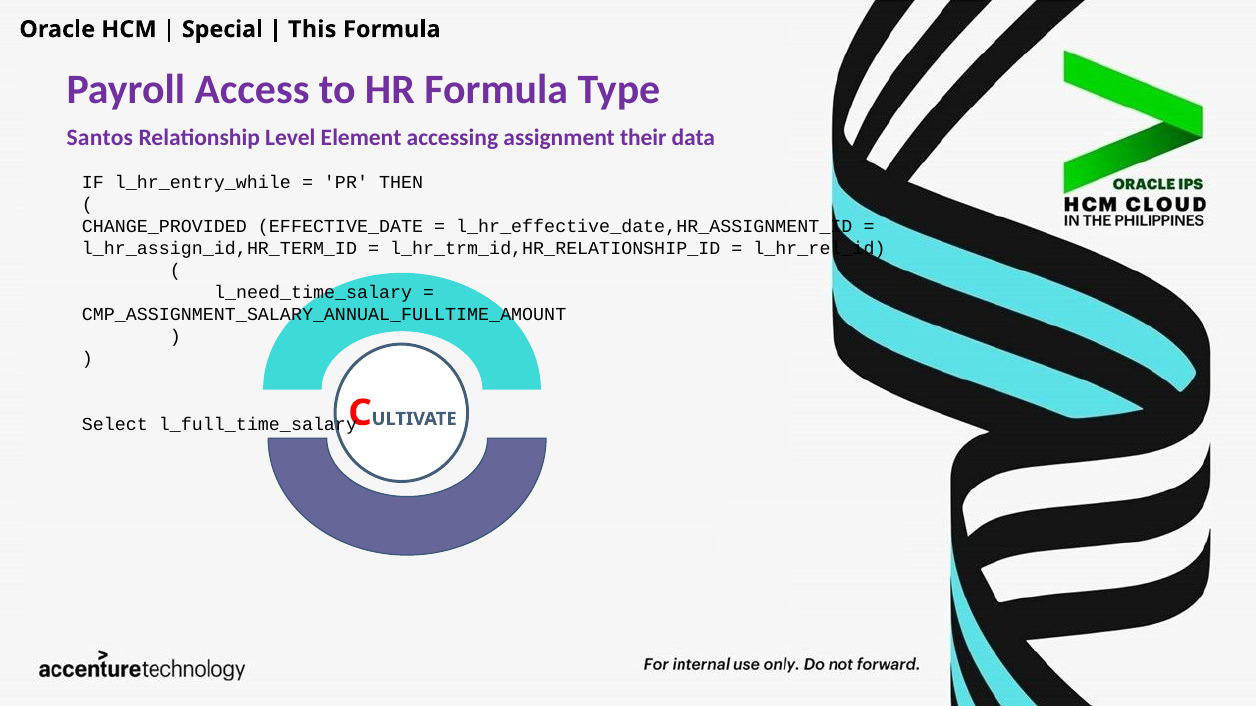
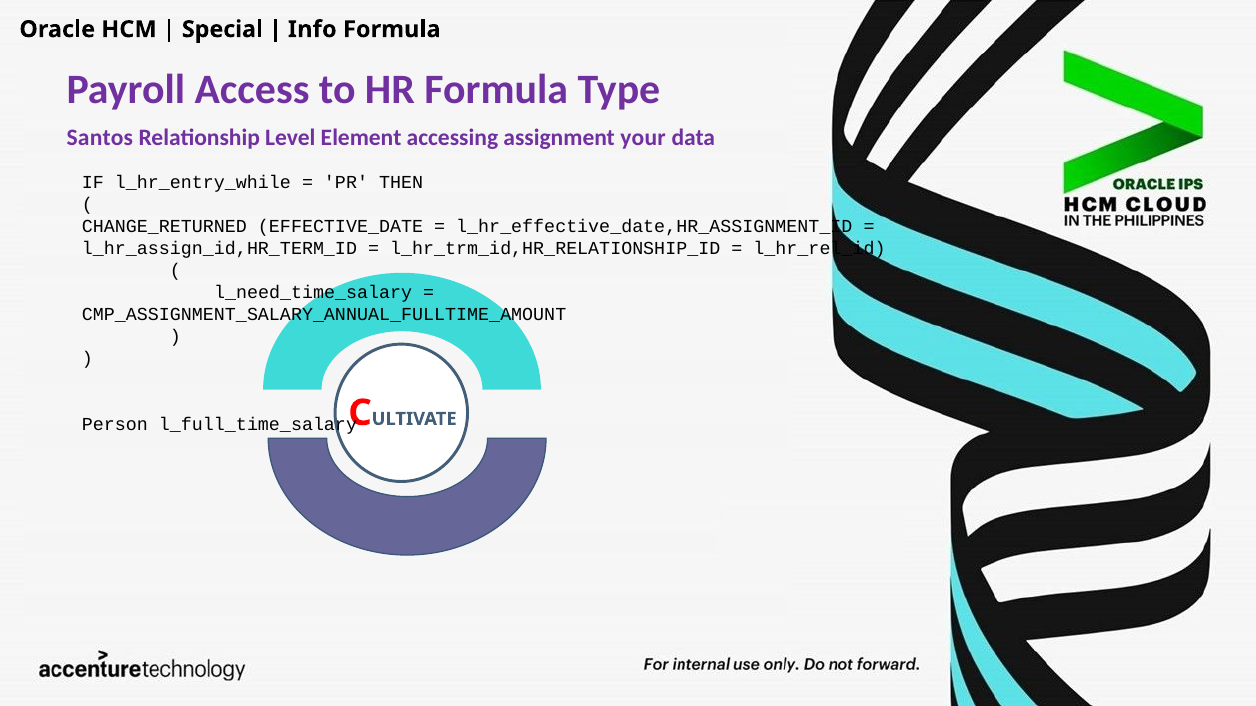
This: This -> Info
their: their -> your
CHANGE_PROVIDED: CHANGE_PROVIDED -> CHANGE_RETURNED
Select: Select -> Person
